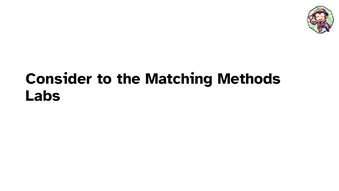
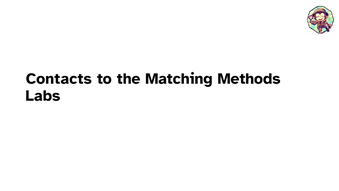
Consider: Consider -> Contacts
